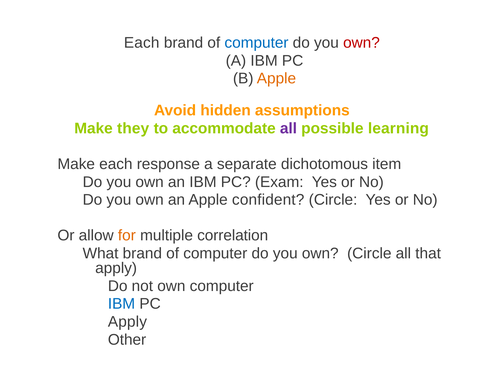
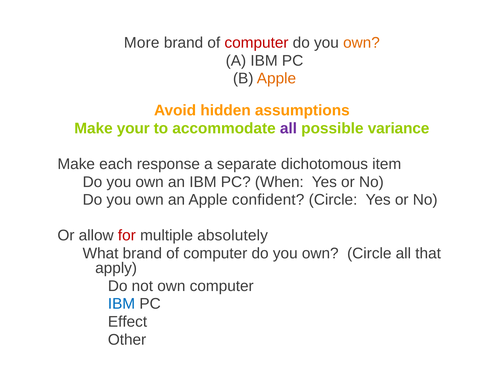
Each at (142, 43): Each -> More
computer at (257, 43) colour: blue -> red
own at (361, 43) colour: red -> orange
they: they -> your
learning: learning -> variance
Exam: Exam -> When
for colour: orange -> red
correlation: correlation -> absolutely
Apply at (127, 322): Apply -> Effect
